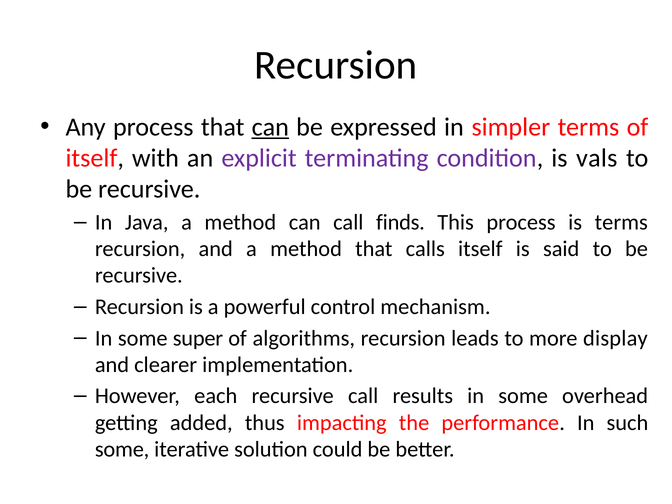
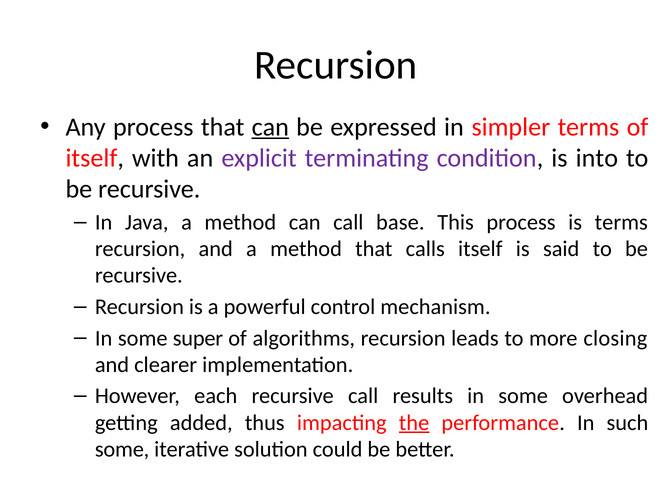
vals: vals -> into
finds: finds -> base
display: display -> closing
the underline: none -> present
